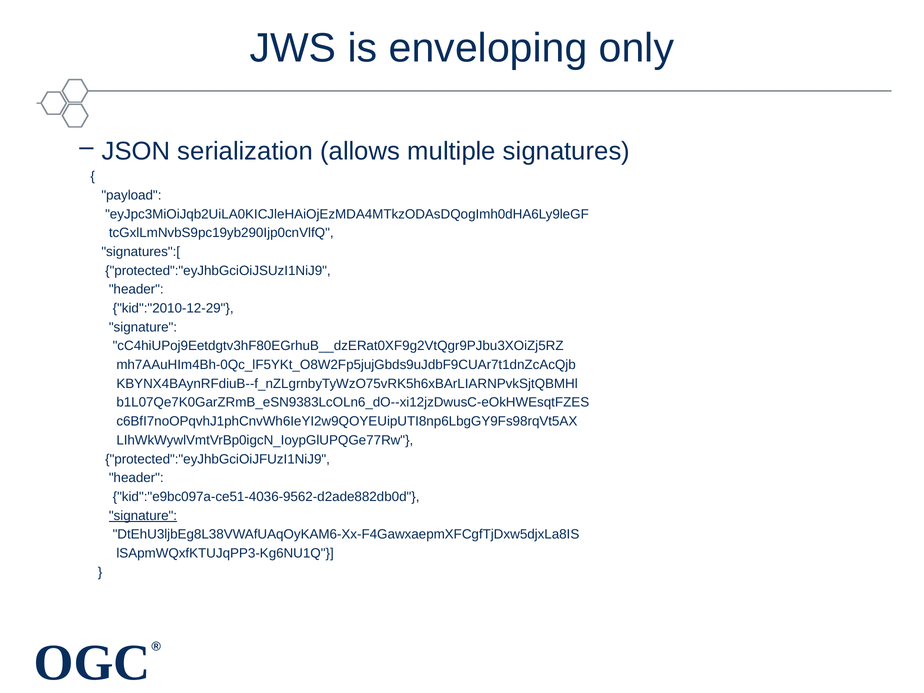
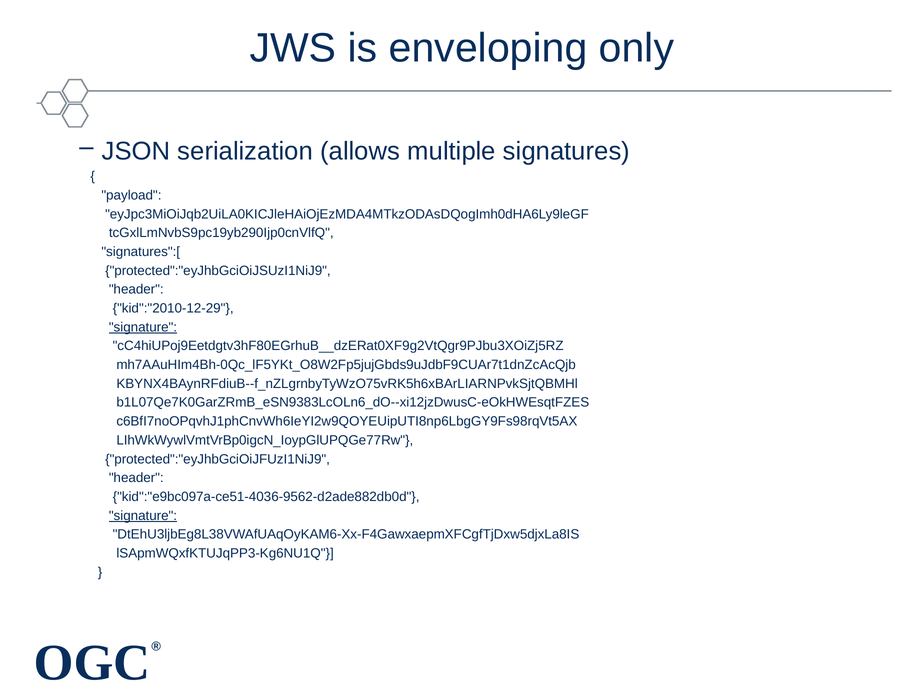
signature at (143, 327) underline: none -> present
